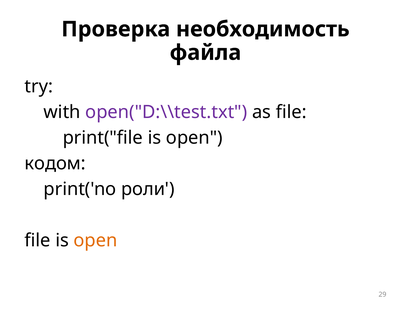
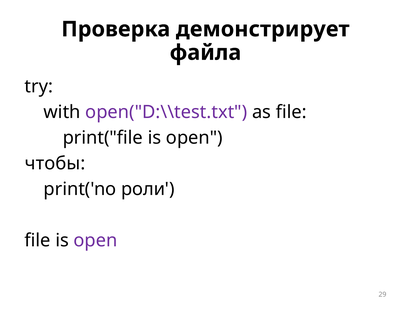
необходимость: необходимость -> демонстрирует
кодом: кодом -> чтобы
open at (96, 240) colour: orange -> purple
